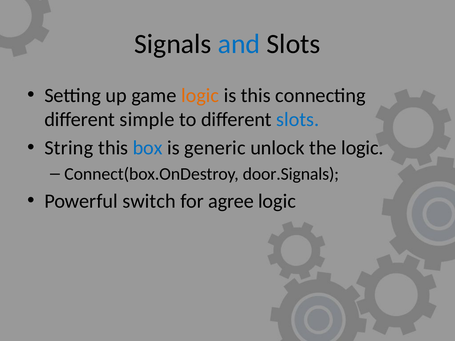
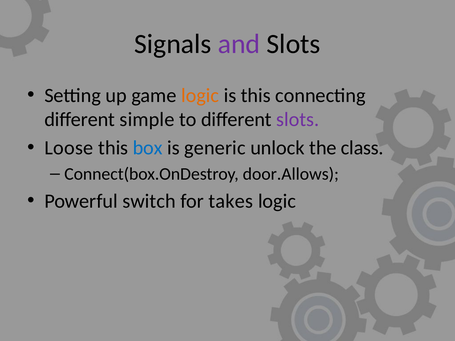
and colour: blue -> purple
slots at (298, 120) colour: blue -> purple
String: String -> Loose
the logic: logic -> class
door.Signals: door.Signals -> door.Allows
agree: agree -> takes
